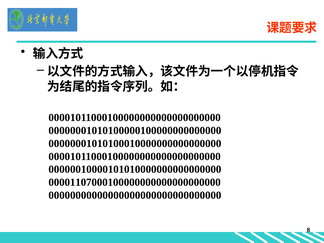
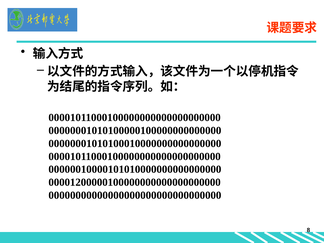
00001107000100000000000000000000: 00001107000100000000000000000000 -> 00001200000100000000000000000000
